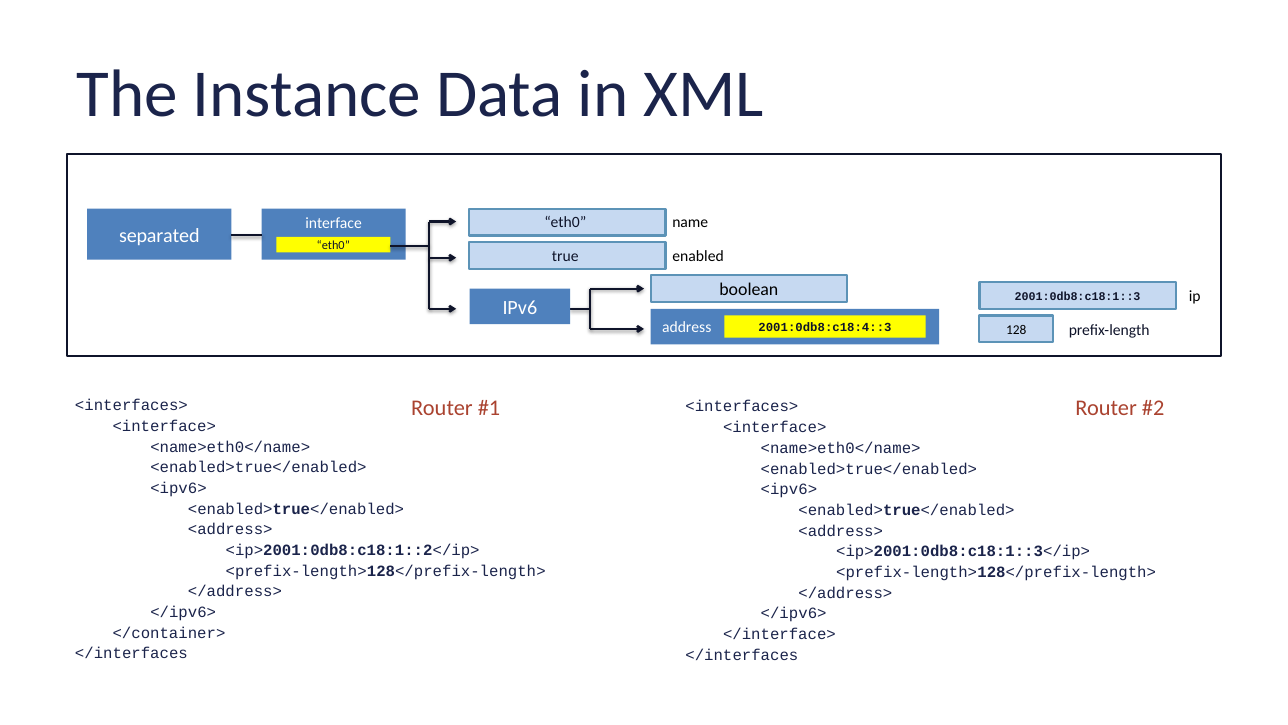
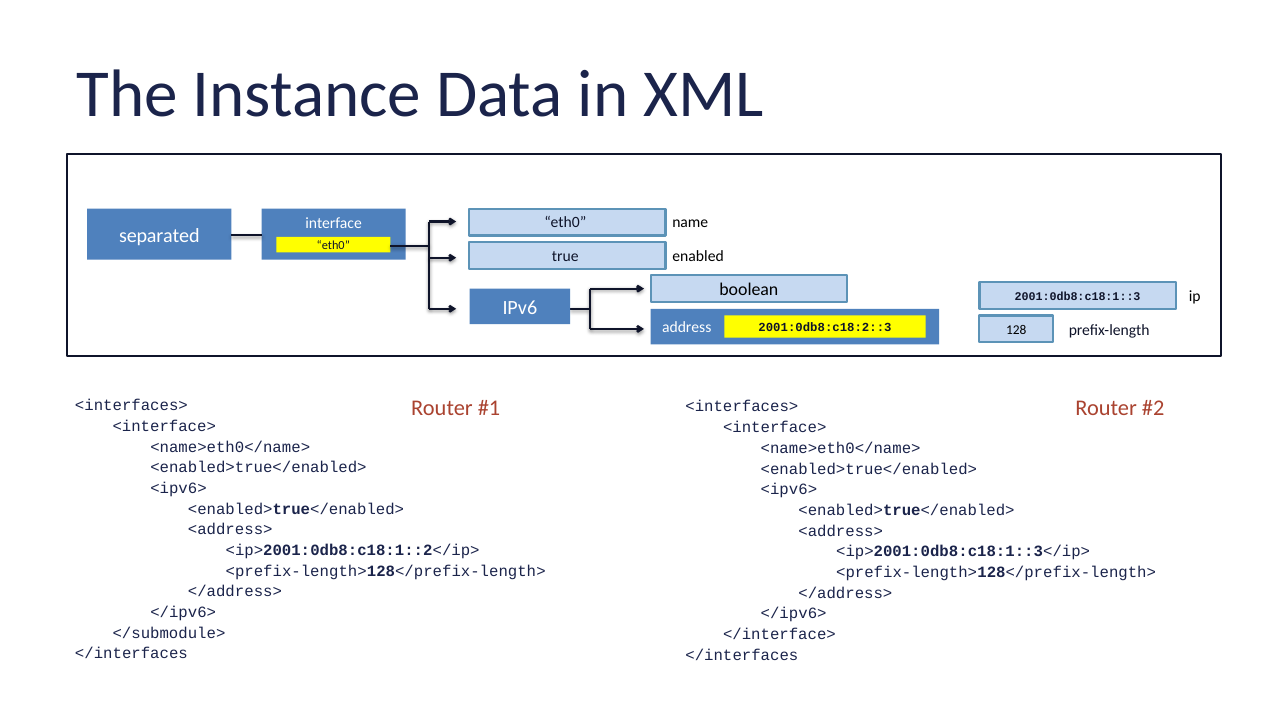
2001:0db8:c18:4::3: 2001:0db8:c18:4::3 -> 2001:0db8:c18:2::3
</container>: </container> -> </submodule>
